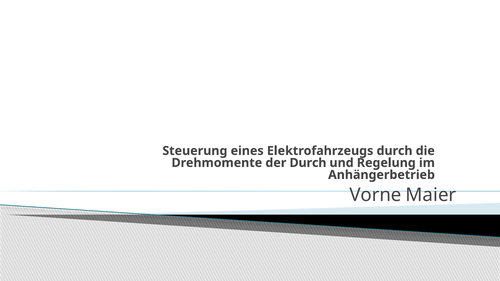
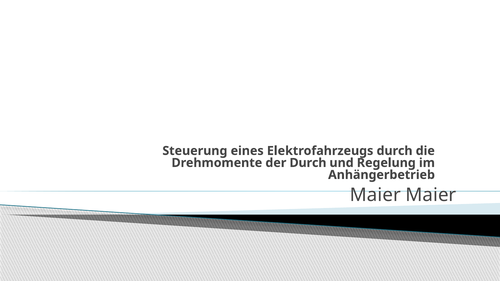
Vorne at (375, 195): Vorne -> Maier
